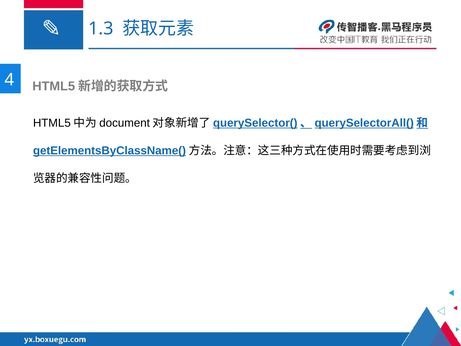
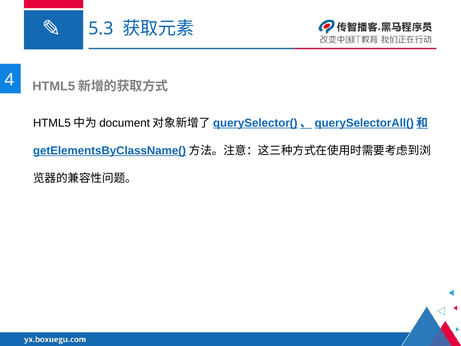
1.3: 1.3 -> 5.3
